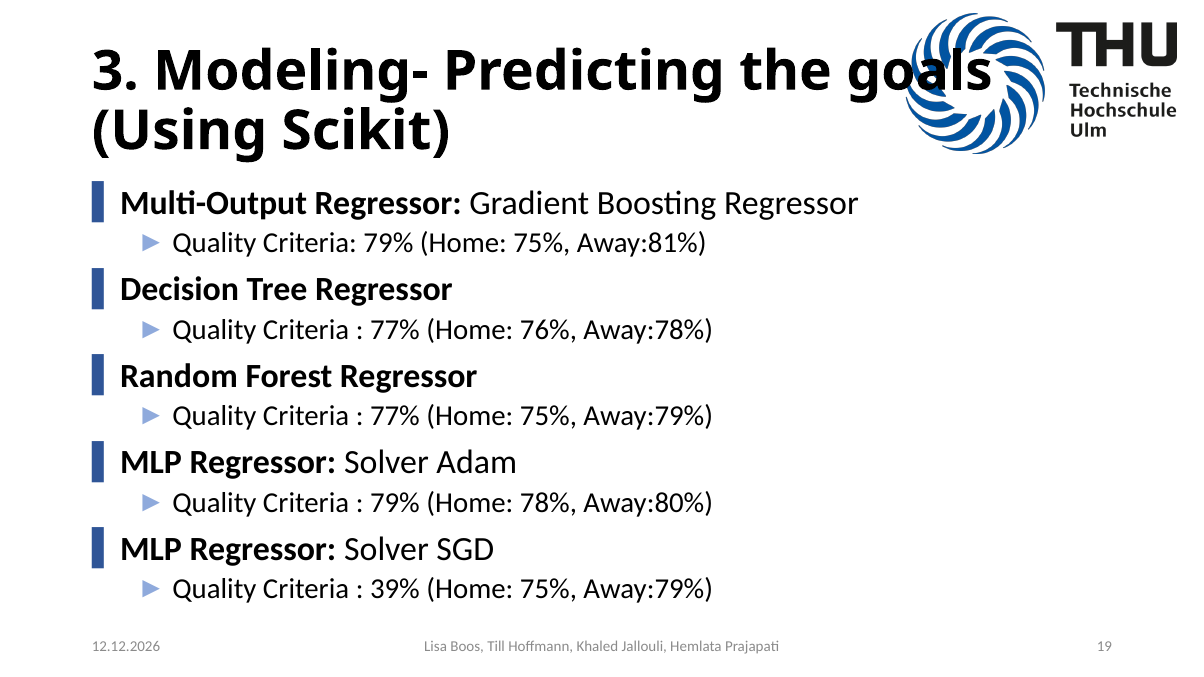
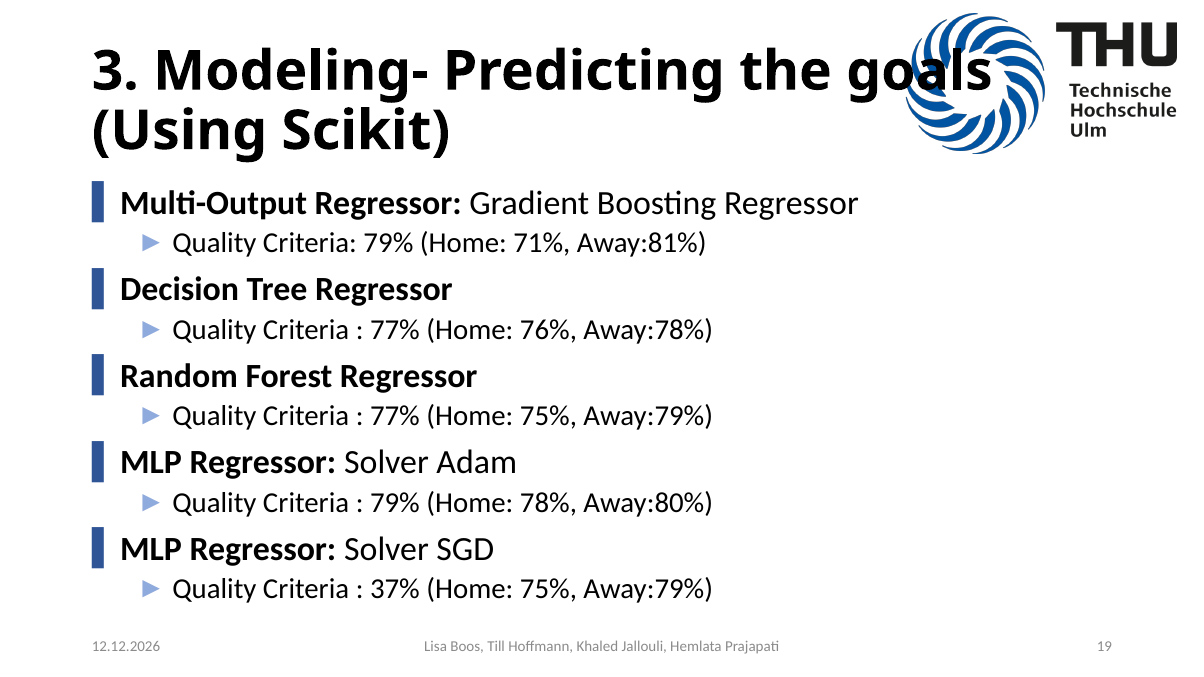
79% Home 75%: 75% -> 71%
39%: 39% -> 37%
